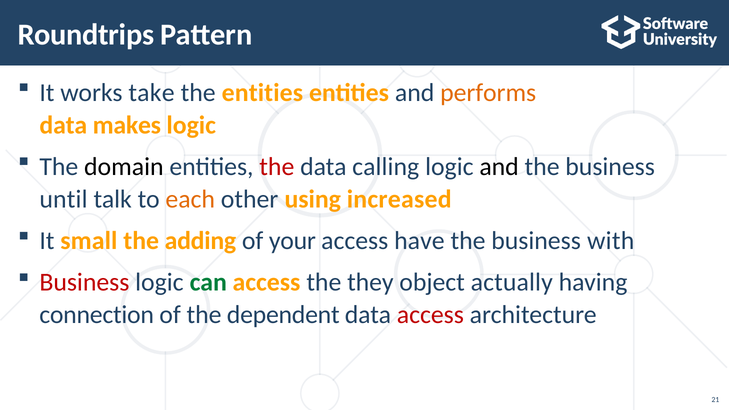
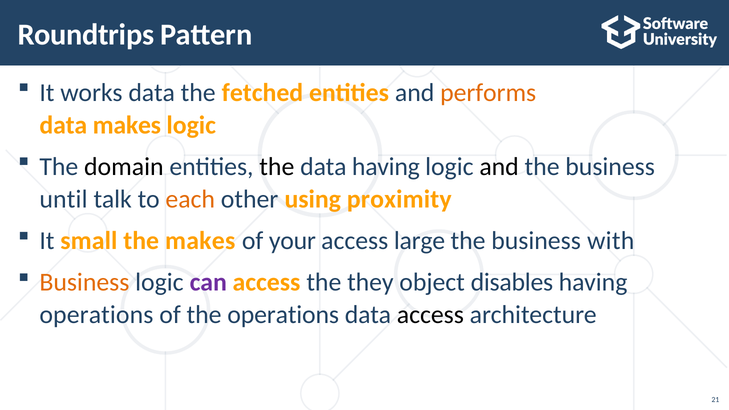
works take: take -> data
the entities: entities -> fetched
the at (277, 167) colour: red -> black
data calling: calling -> having
increased: increased -> proximity
the adding: adding -> makes
have: have -> large
Business at (84, 282) colour: red -> orange
can colour: green -> purple
actually: actually -> disables
connection at (97, 315): connection -> operations
the dependent: dependent -> operations
access at (430, 315) colour: red -> black
